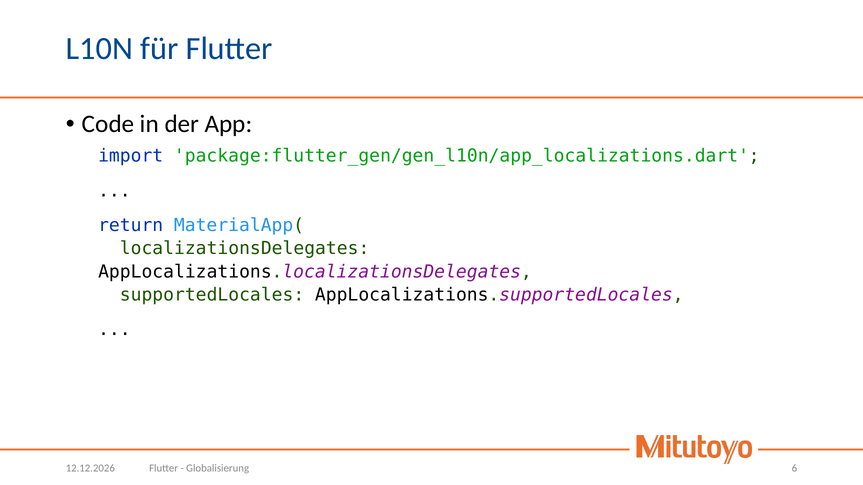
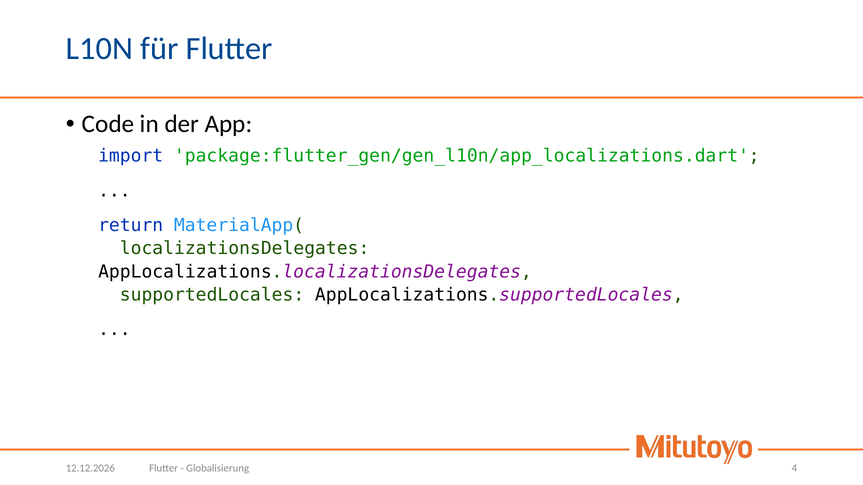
6: 6 -> 4
